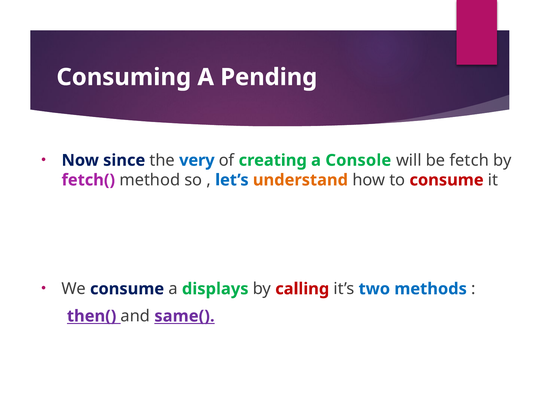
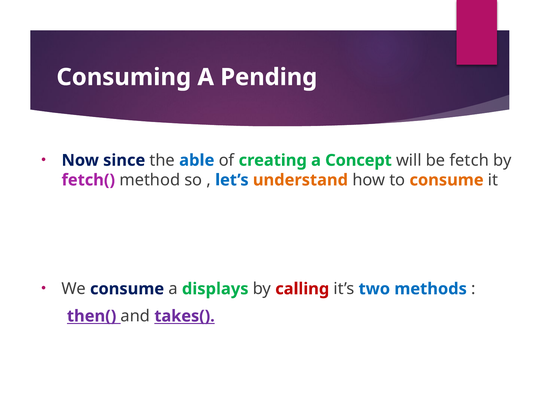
very: very -> able
Console: Console -> Concept
consume at (447, 180) colour: red -> orange
same(: same( -> takes(
